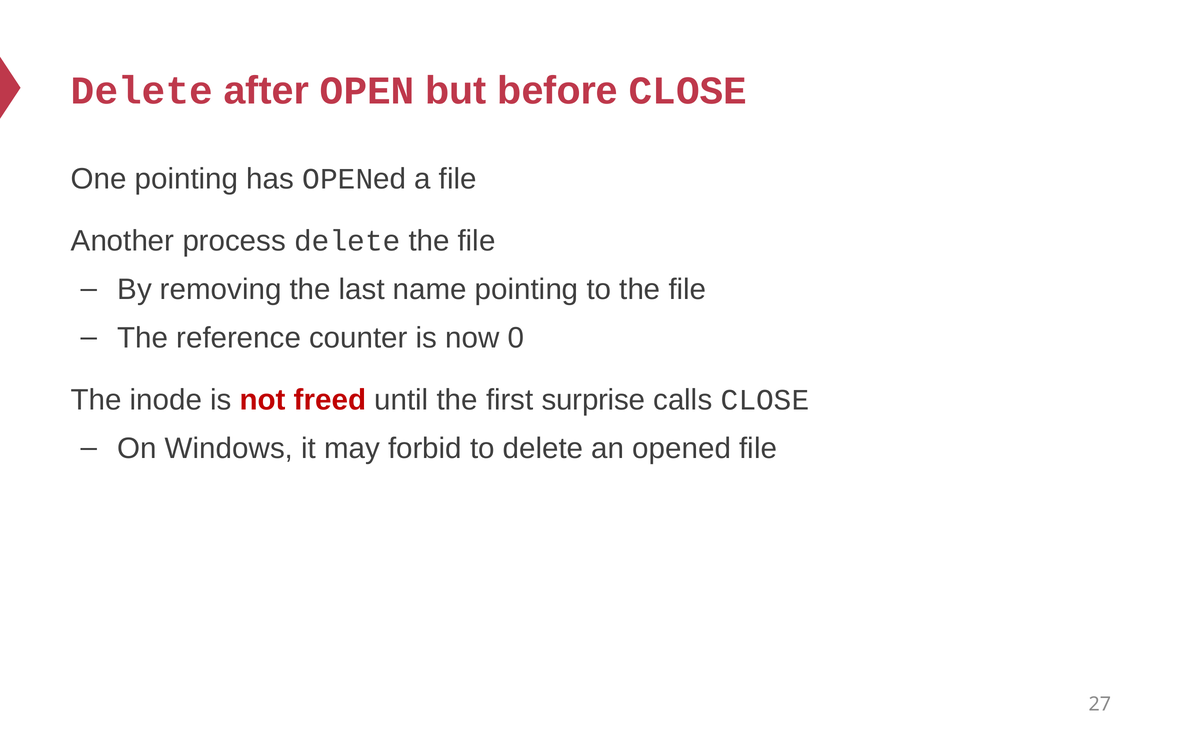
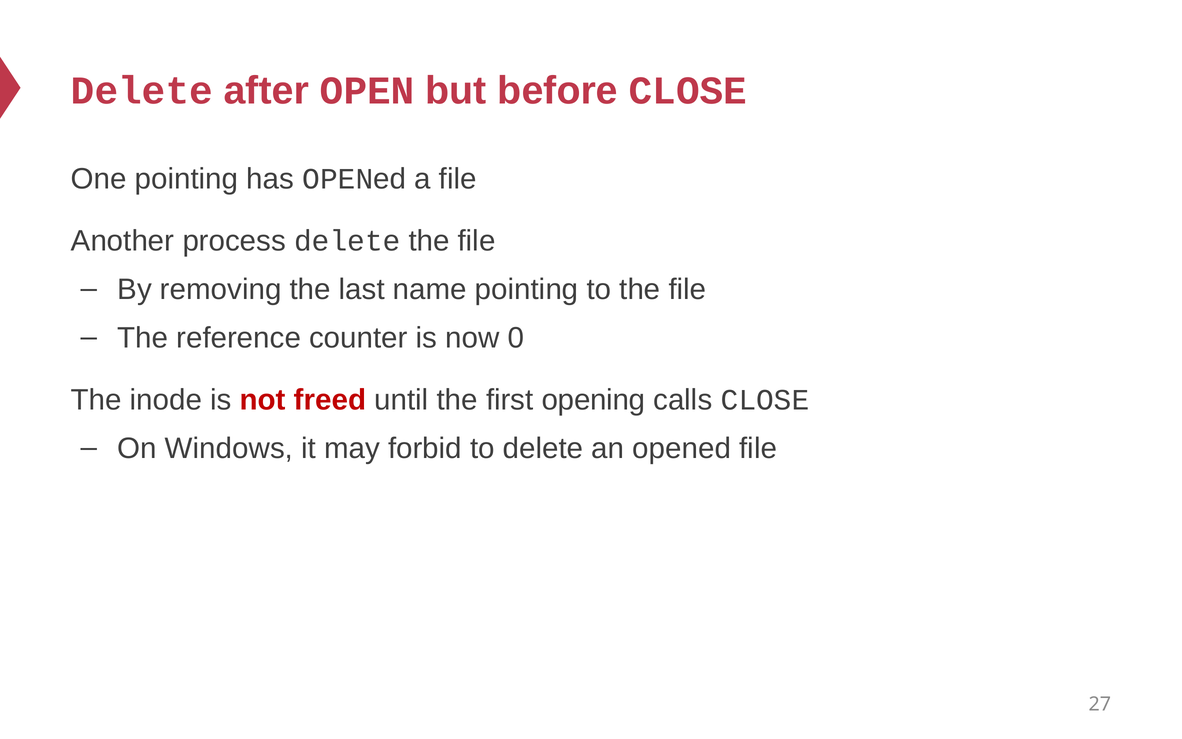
surprise: surprise -> opening
